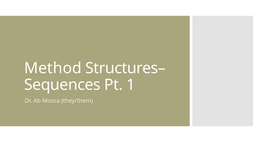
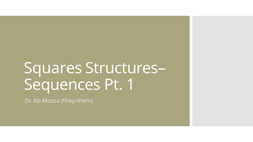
Method: Method -> Squares
